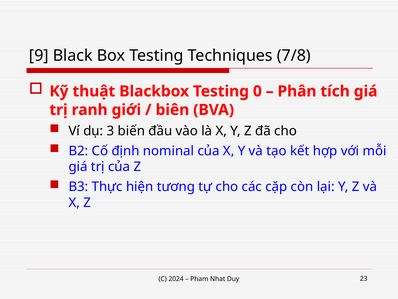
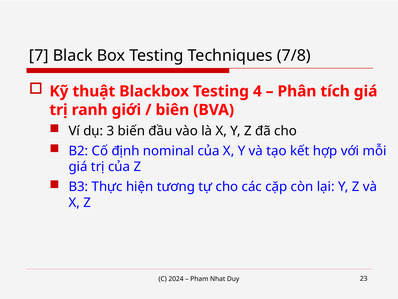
9: 9 -> 7
0: 0 -> 4
